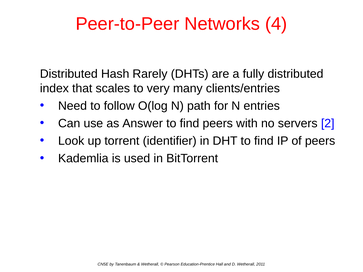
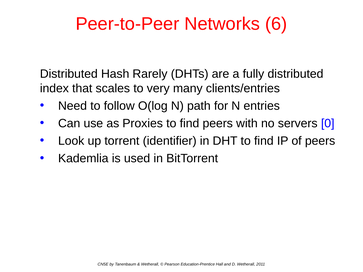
4: 4 -> 6
Answer: Answer -> Proxies
2: 2 -> 0
